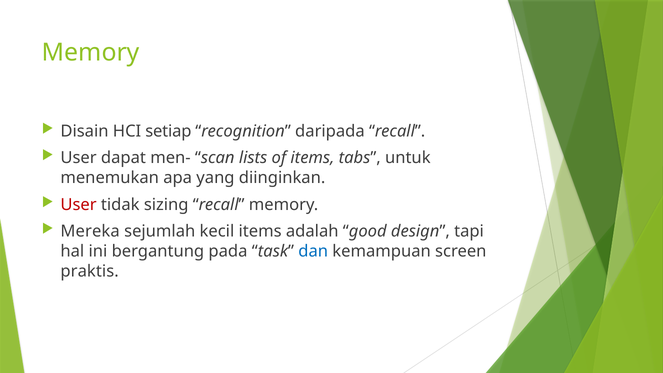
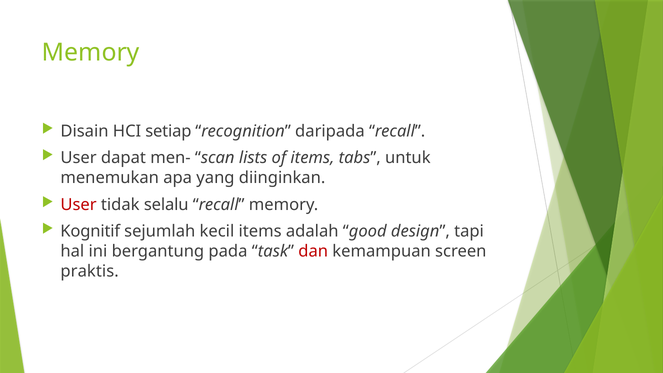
sizing: sizing -> selalu
Mereka: Mereka -> Kognitif
dan colour: blue -> red
